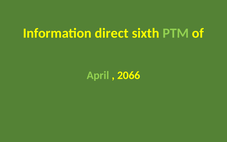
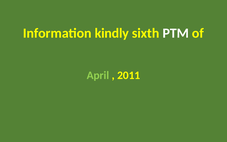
direct: direct -> kindly
PTM colour: light green -> white
2066: 2066 -> 2011
